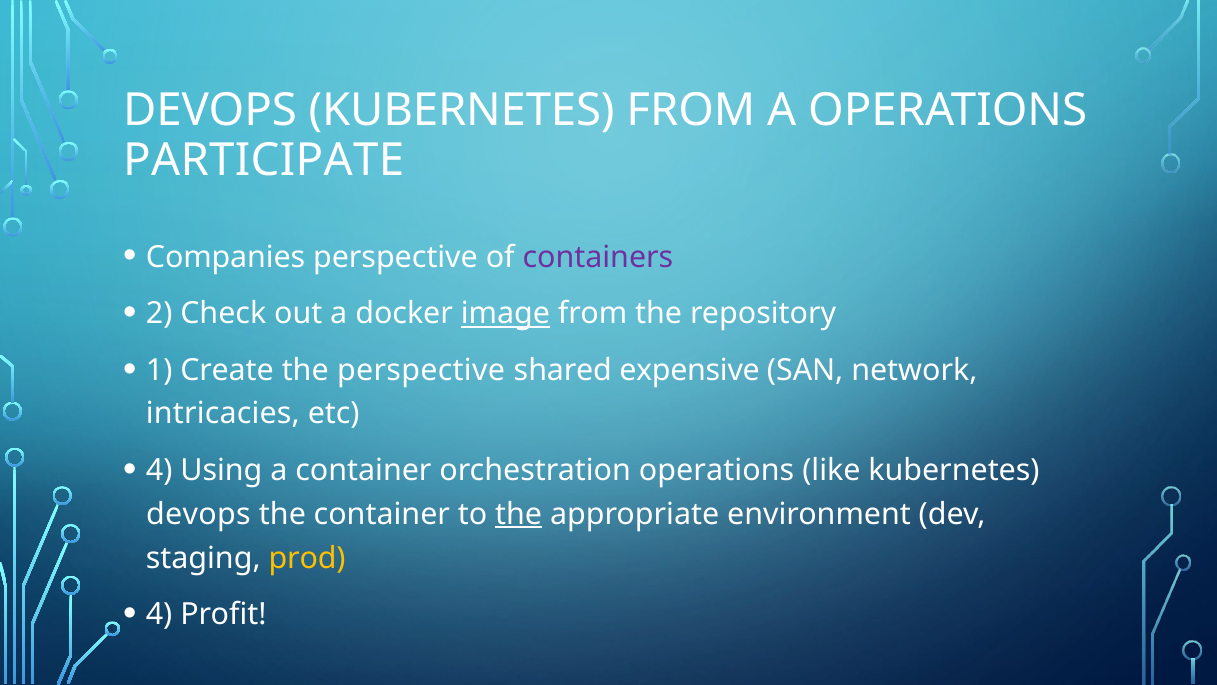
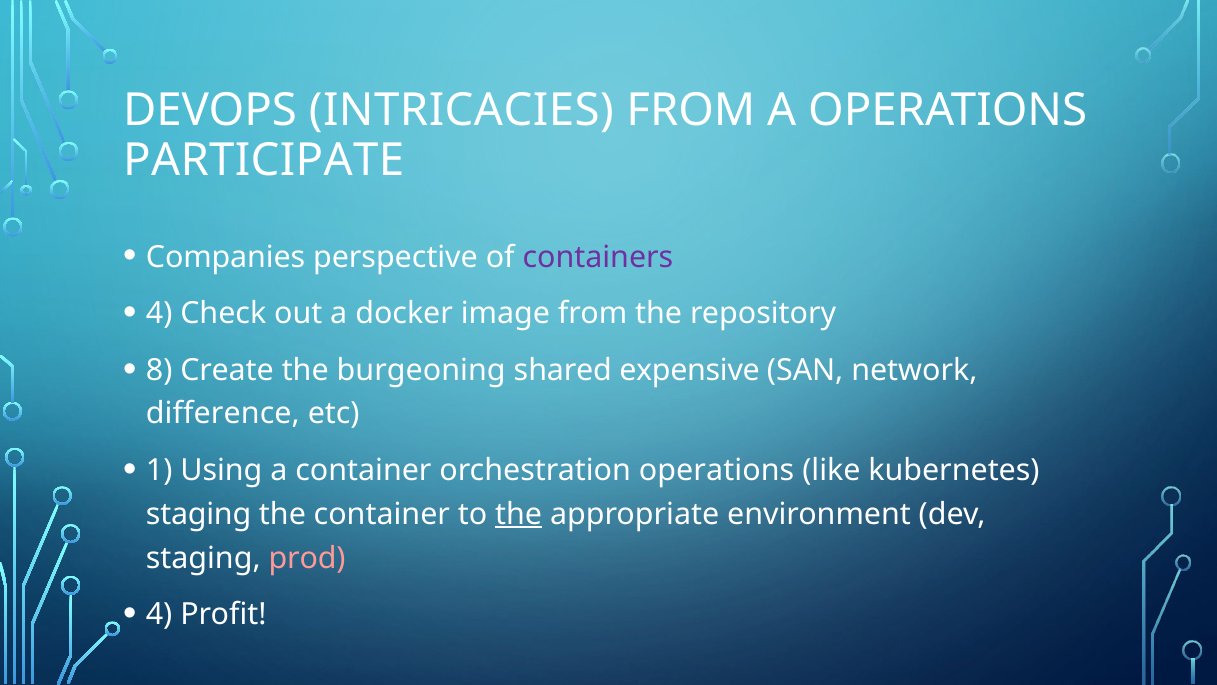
DEVOPS KUBERNETES: KUBERNETES -> INTRICACIES
2 at (159, 313): 2 -> 4
image underline: present -> none
1: 1 -> 8
the perspective: perspective -> burgeoning
intricacies: intricacies -> difference
4 at (159, 470): 4 -> 1
devops at (198, 514): devops -> staging
prod colour: yellow -> pink
